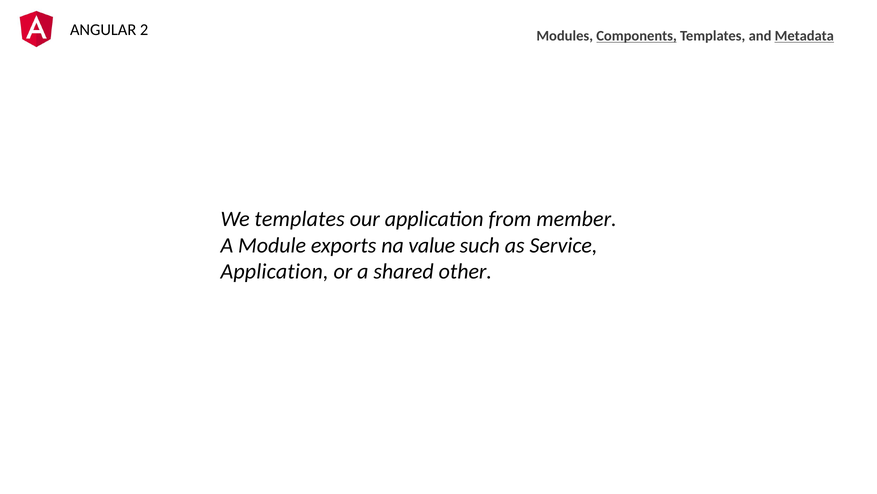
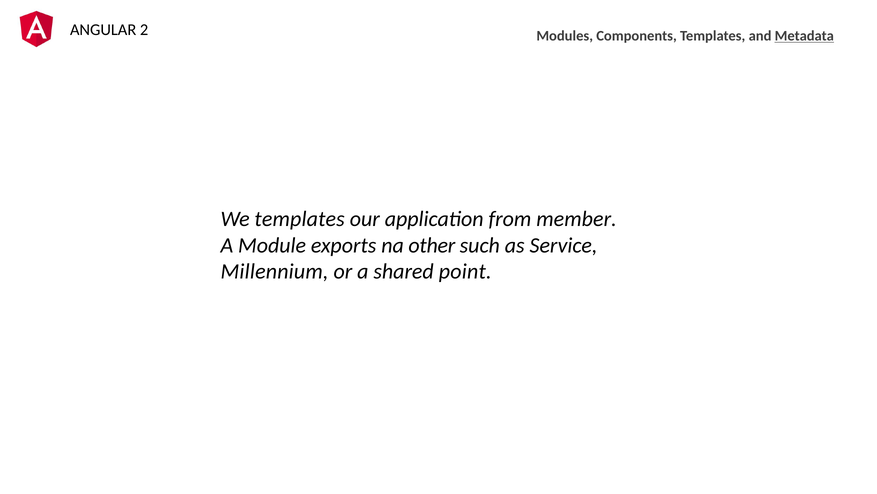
Components underline: present -> none
value: value -> other
Application at (275, 271): Application -> Millennium
other: other -> point
